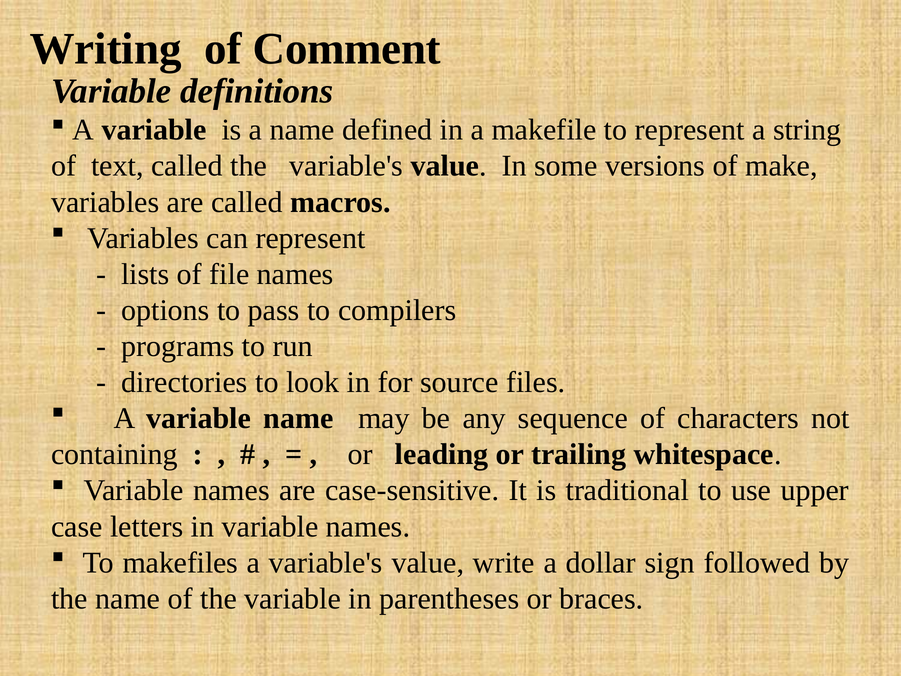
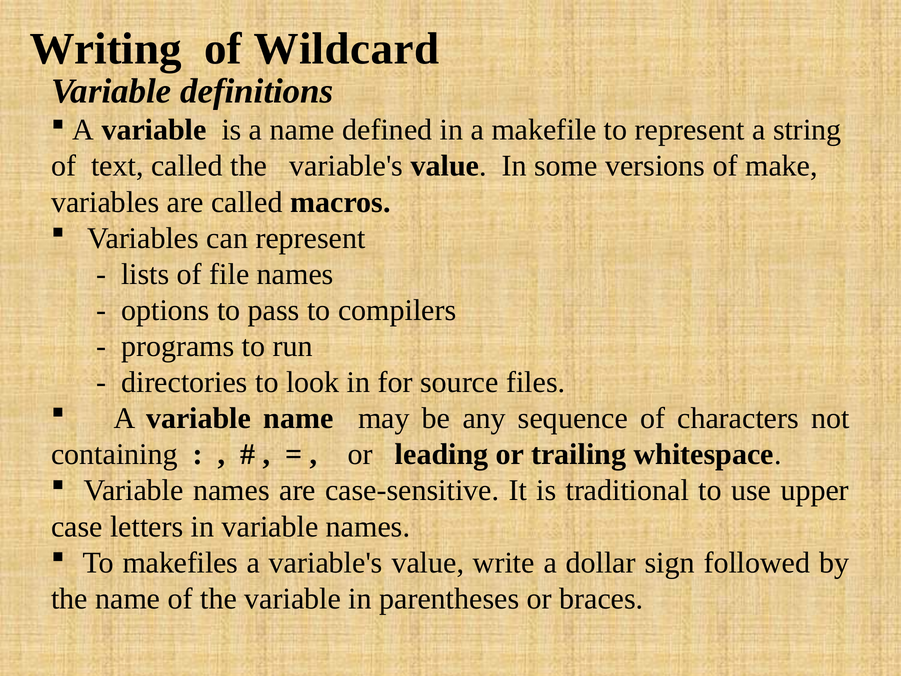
Comment: Comment -> Wildcard
